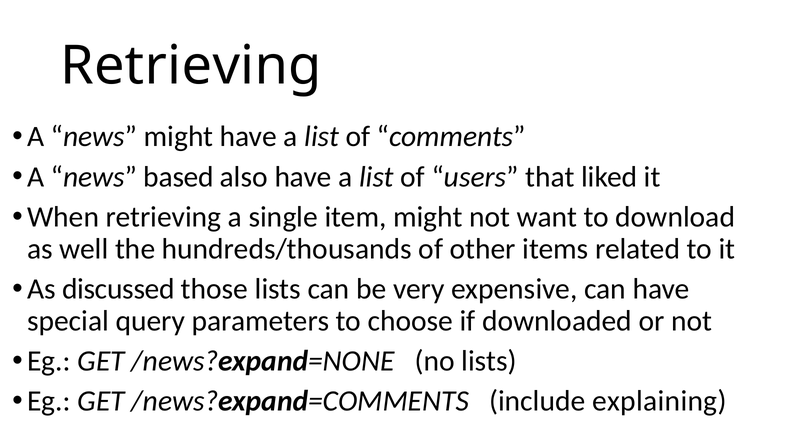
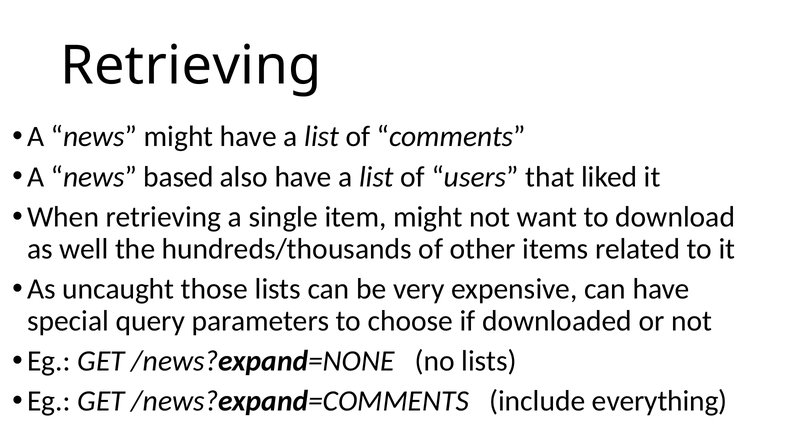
discussed: discussed -> uncaught
explaining: explaining -> everything
